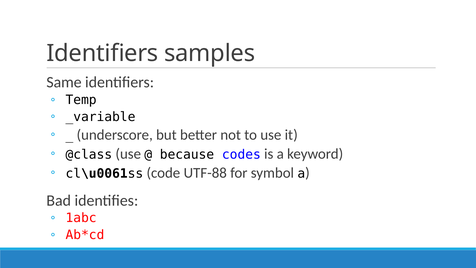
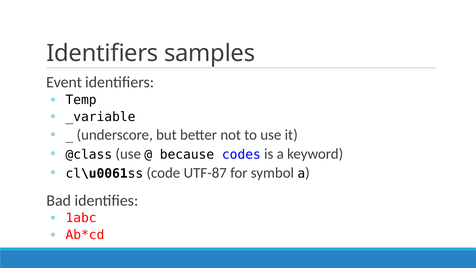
Same: Same -> Event
UTF-88: UTF-88 -> UTF-87
